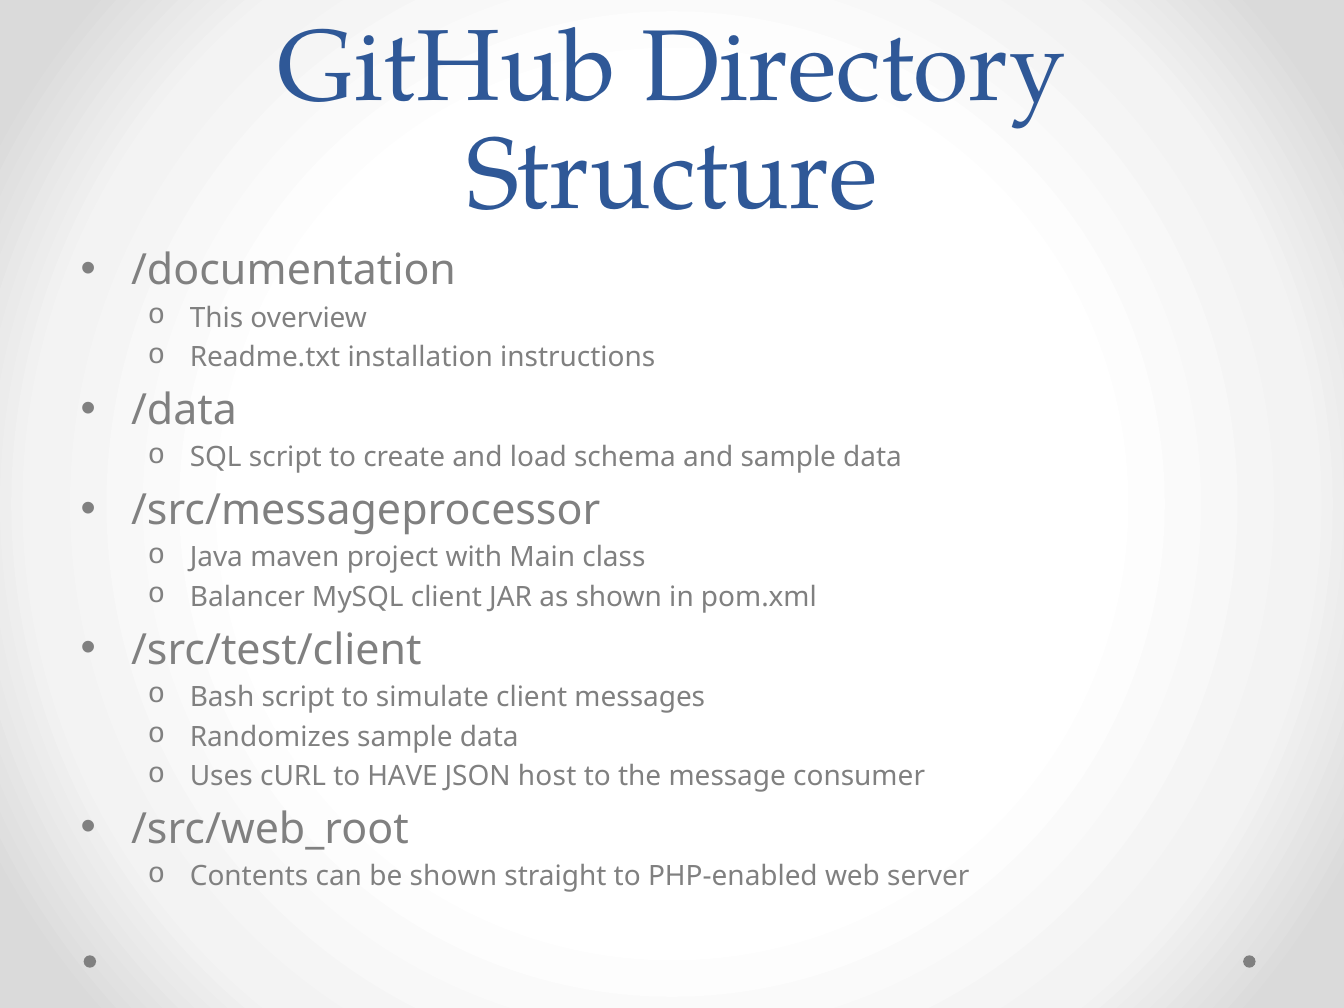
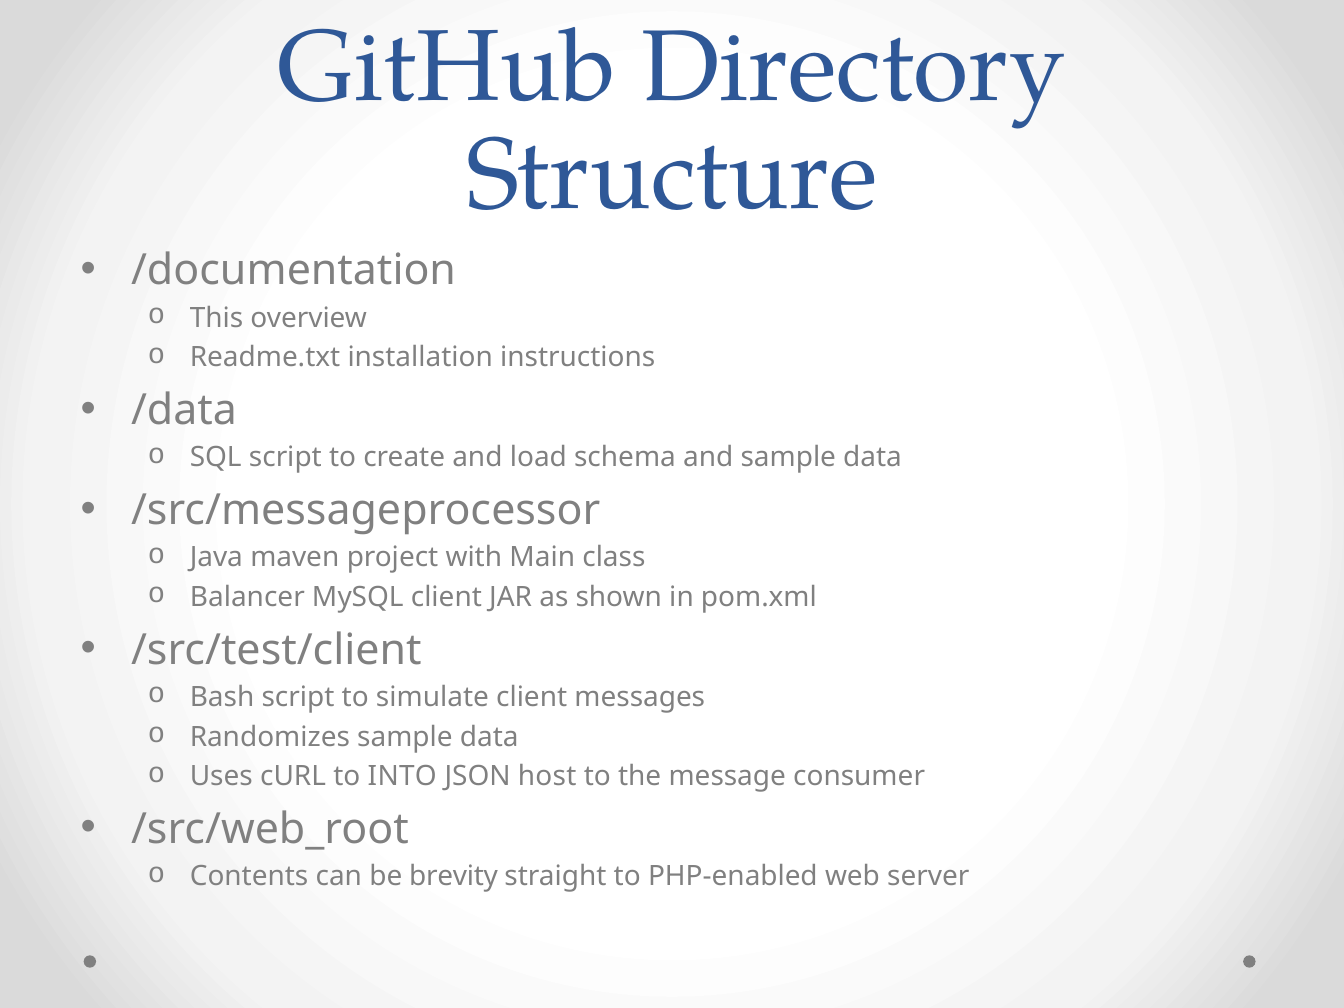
HAVE: HAVE -> INTO
be shown: shown -> brevity
